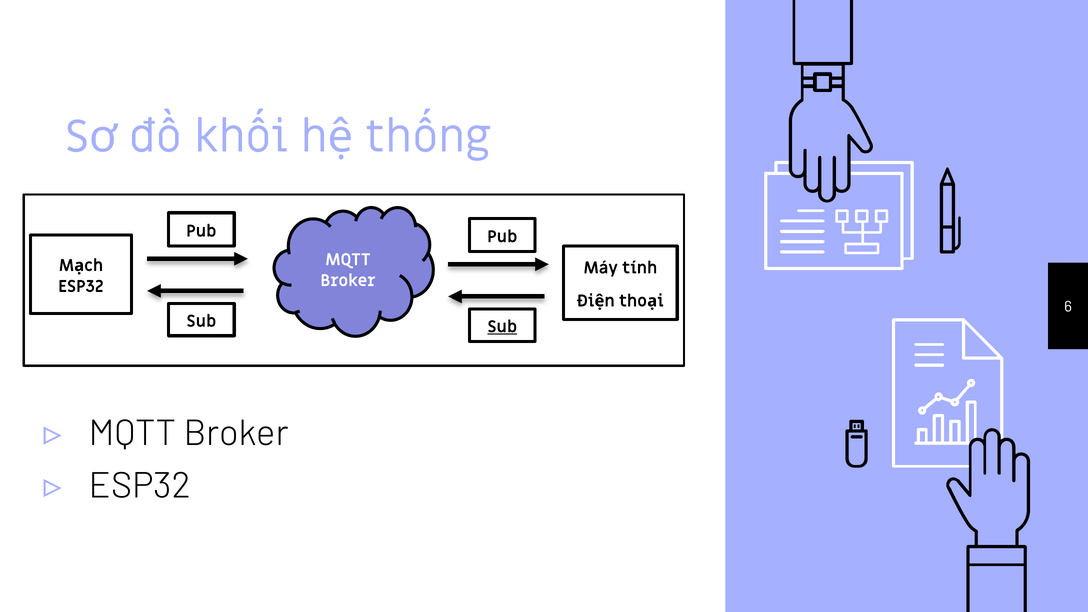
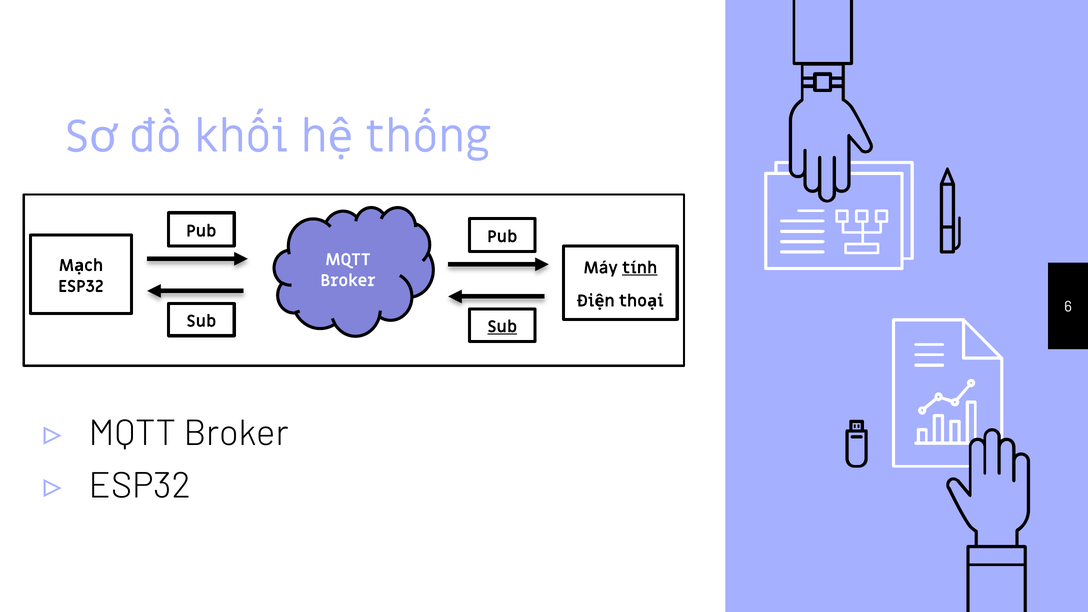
tính underline: none -> present
